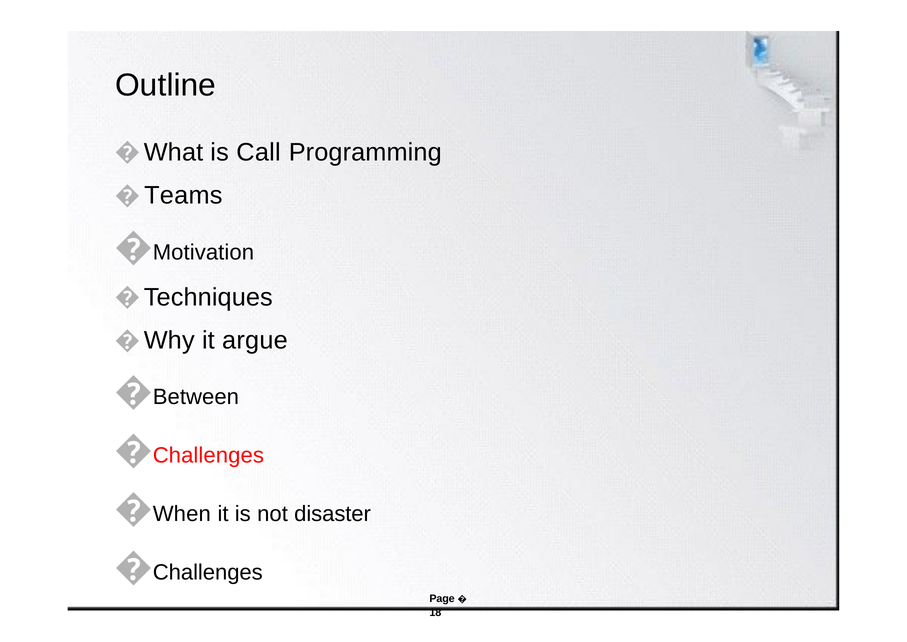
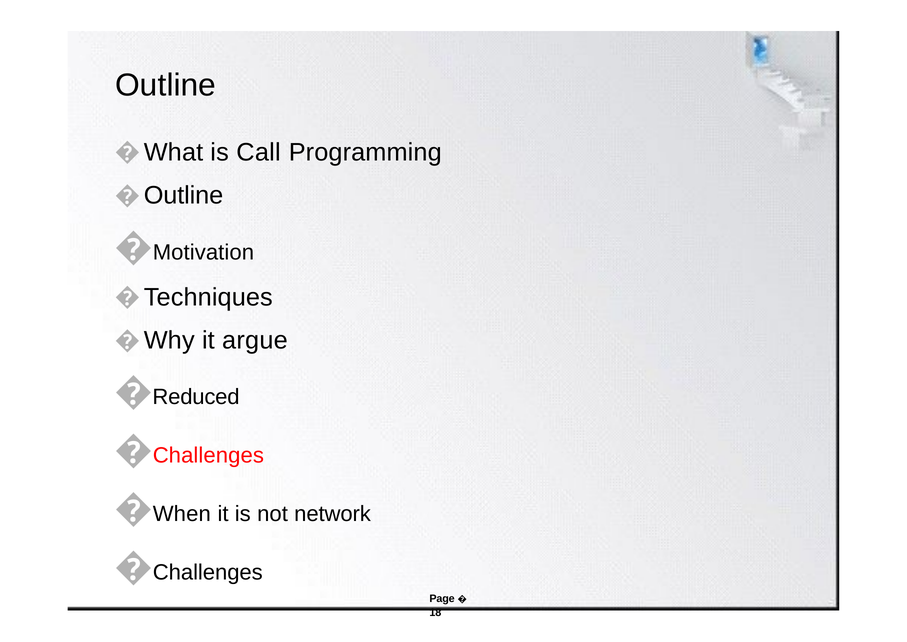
Teams at (183, 195): Teams -> Outline
Between: Between -> Reduced
disaster: disaster -> network
